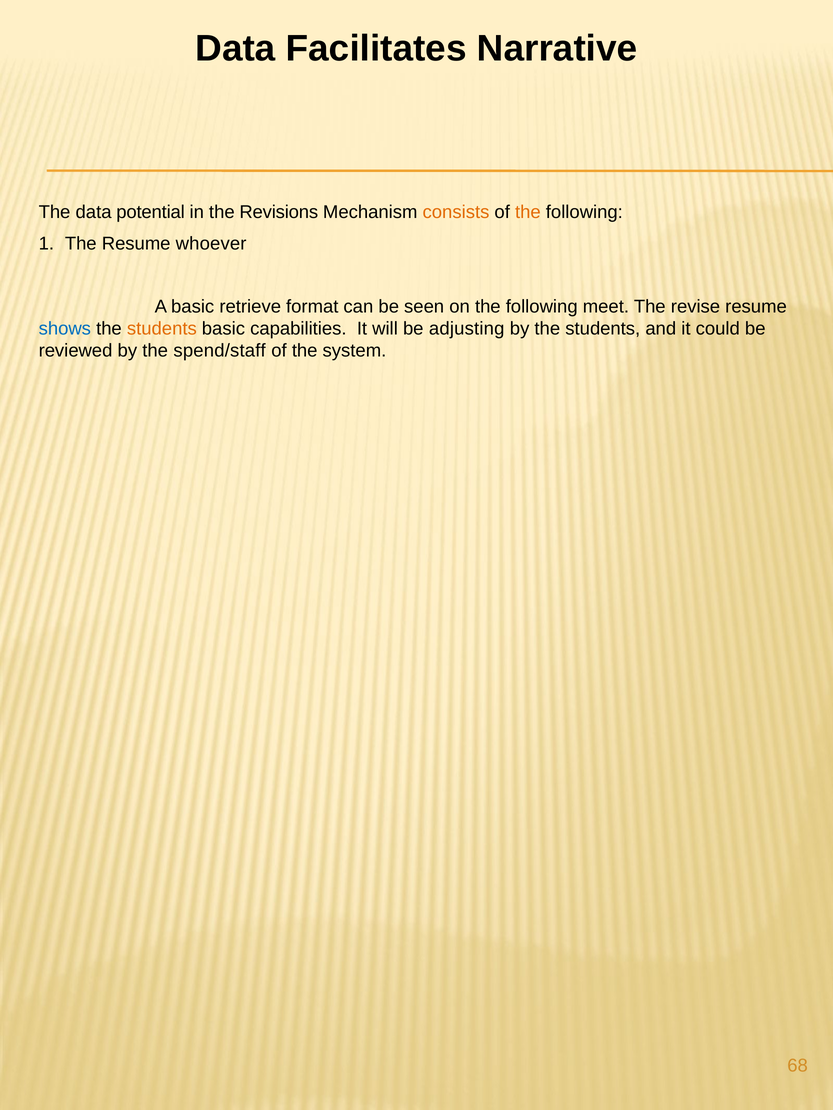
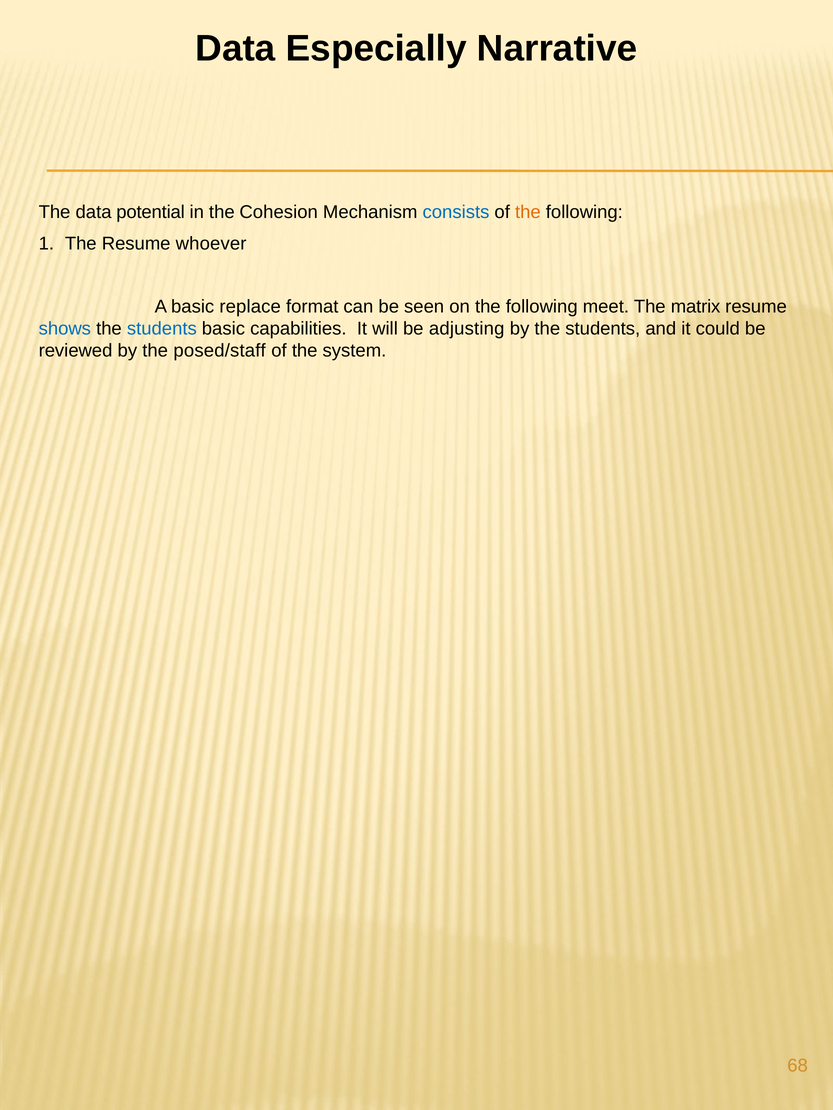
Facilitates: Facilitates -> Especially
Revisions: Revisions -> Cohesion
consists colour: orange -> blue
retrieve: retrieve -> replace
revise: revise -> matrix
students at (162, 329) colour: orange -> blue
spend/staff: spend/staff -> posed/staff
